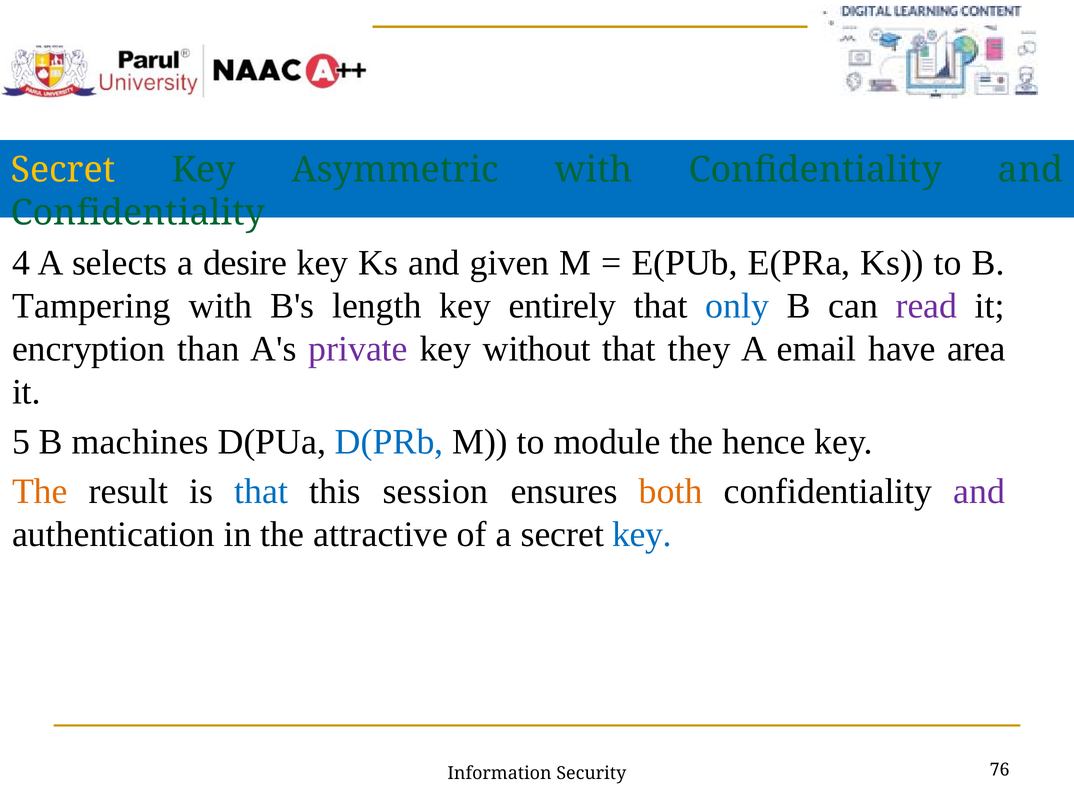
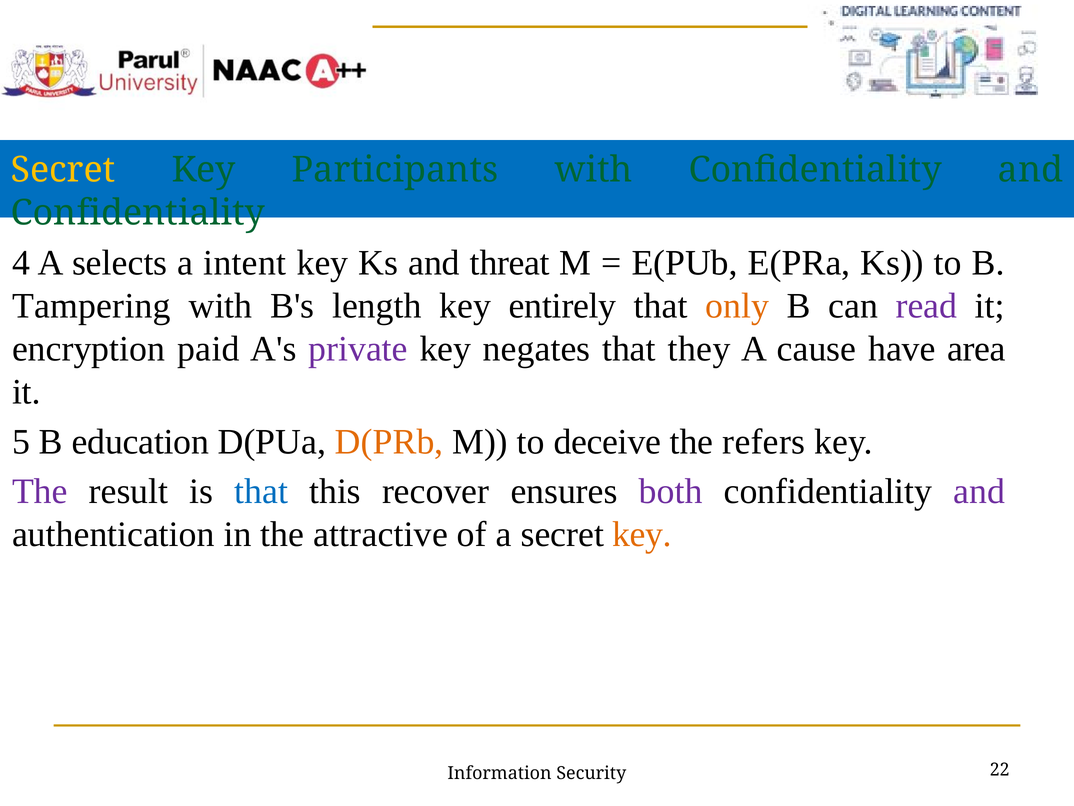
Asymmetric: Asymmetric -> Participants
desire: desire -> intent
given: given -> threat
only colour: blue -> orange
than: than -> paid
without: without -> negates
email: email -> cause
machines: machines -> education
D(PRb colour: blue -> orange
module: module -> deceive
hence: hence -> refers
The at (40, 491) colour: orange -> purple
session: session -> recover
both colour: orange -> purple
key at (642, 534) colour: blue -> orange
76: 76 -> 22
